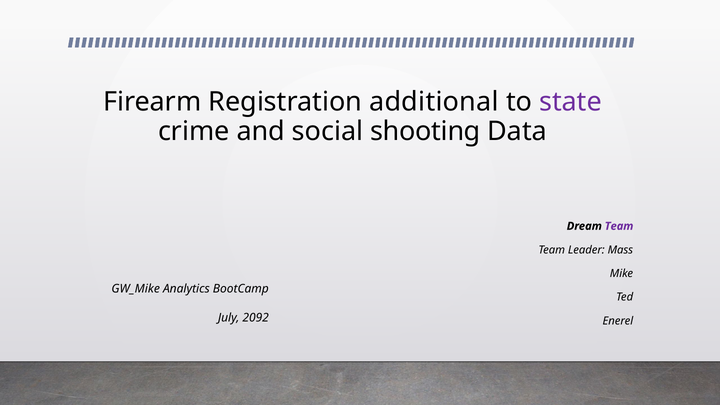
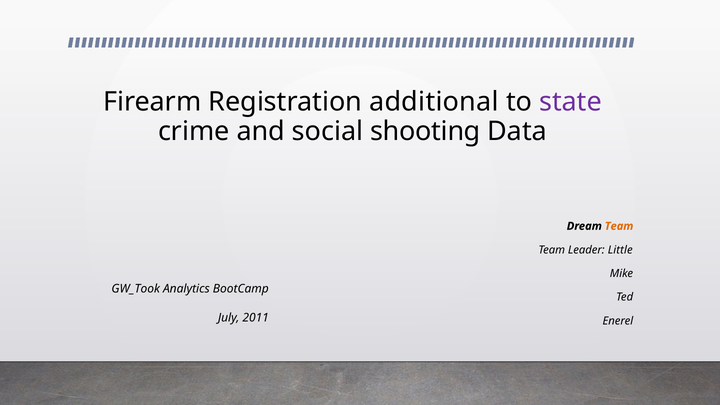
Team at (619, 226) colour: purple -> orange
Mass: Mass -> Little
GW_Mike: GW_Mike -> GW_Took
2092: 2092 -> 2011
